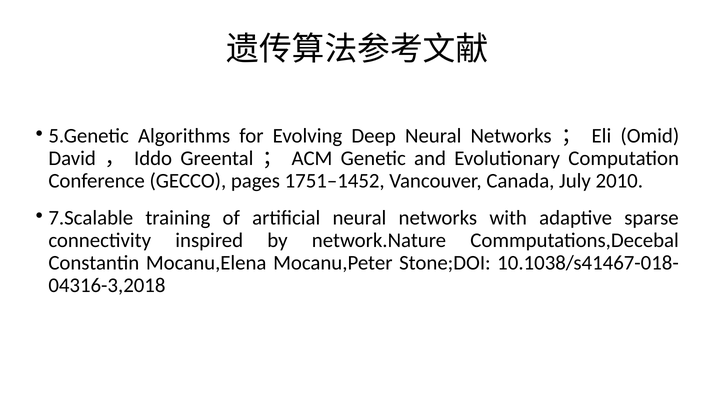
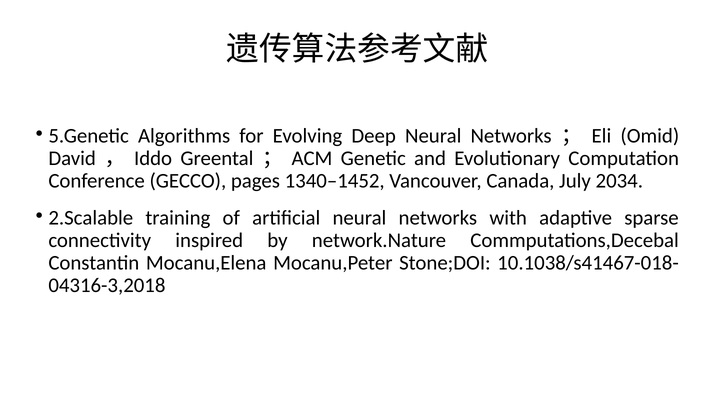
1751–1452: 1751–1452 -> 1340–1452
2010: 2010 -> 2034
7.Scalable: 7.Scalable -> 2.Scalable
